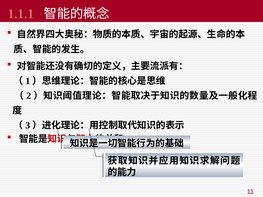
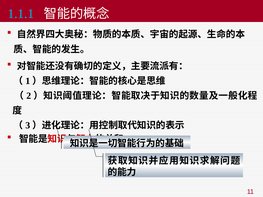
1.1.1 colour: pink -> light blue
